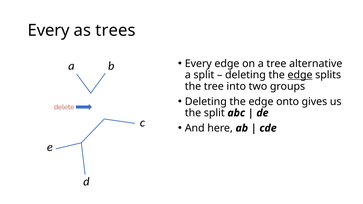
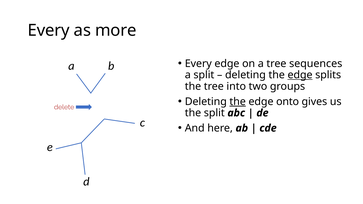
trees: trees -> more
alternative: alternative -> sequences
the at (238, 102) underline: none -> present
